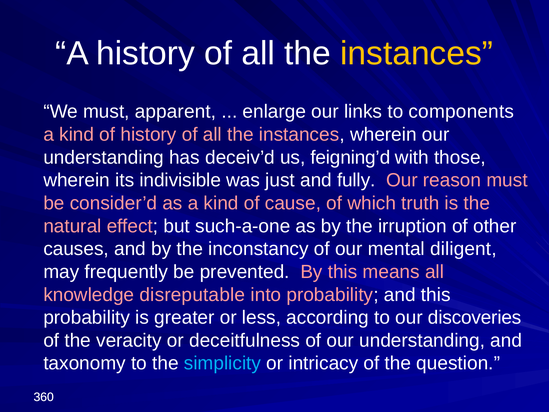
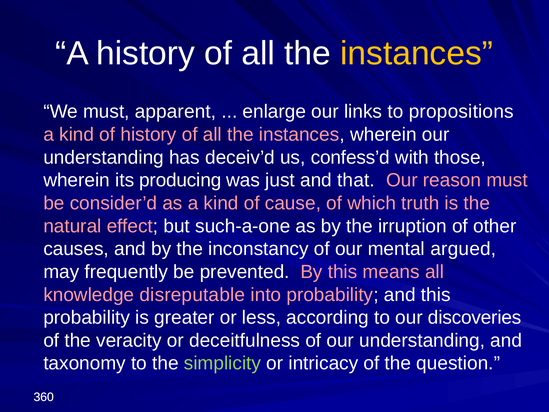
components: components -> propositions
feigning’d: feigning’d -> confess’d
indivisible: indivisible -> producing
fully: fully -> that
diligent: diligent -> argued
simplicity colour: light blue -> light green
